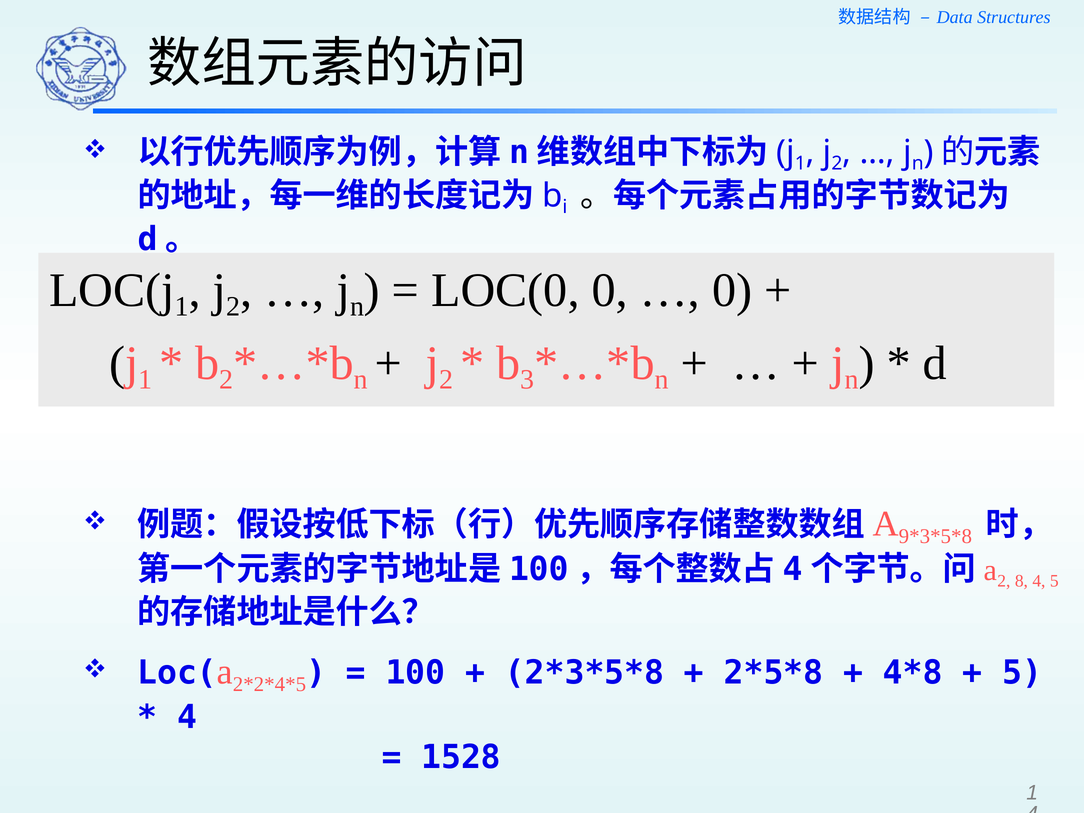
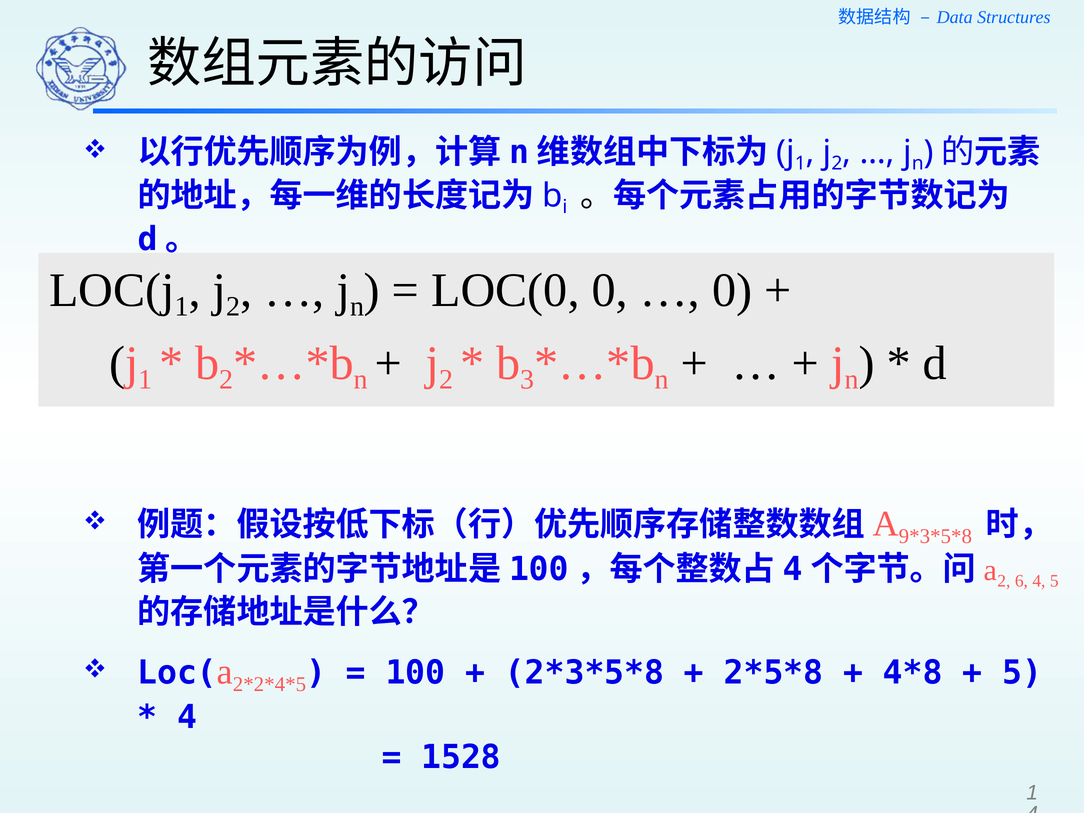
8: 8 -> 6
